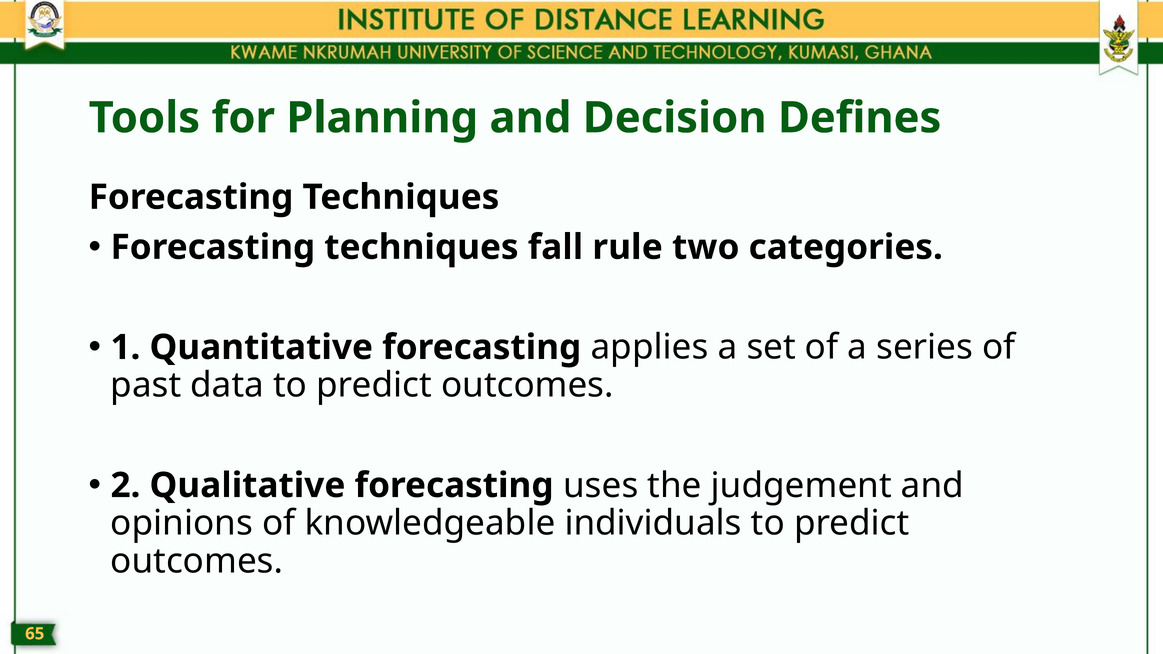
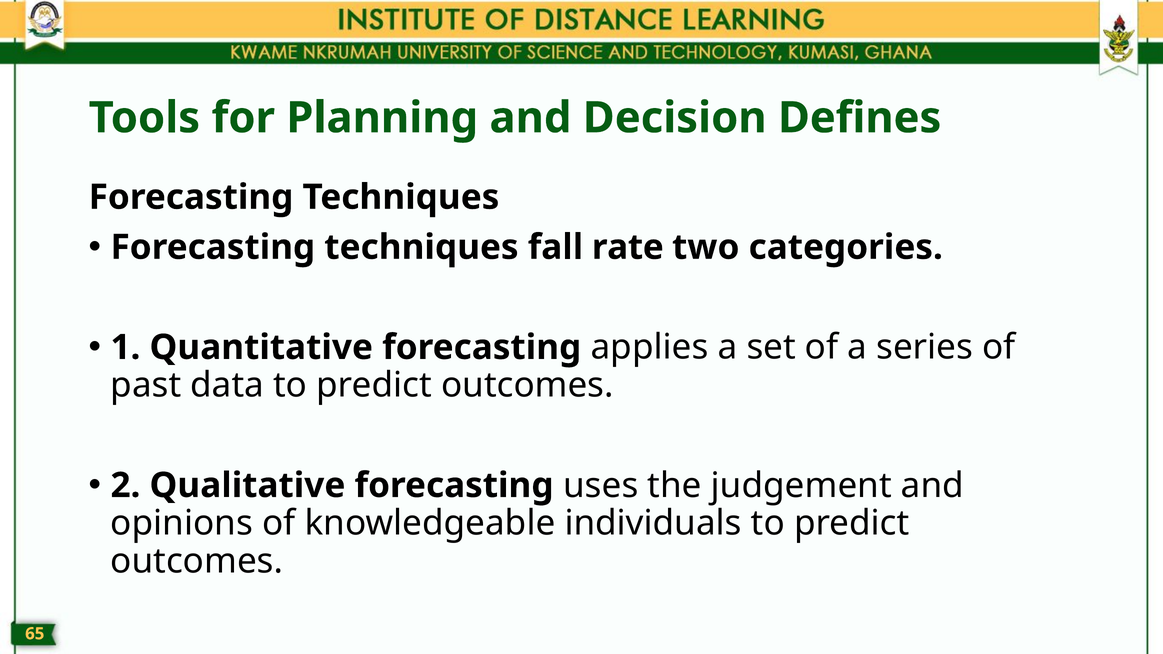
rule: rule -> rate
